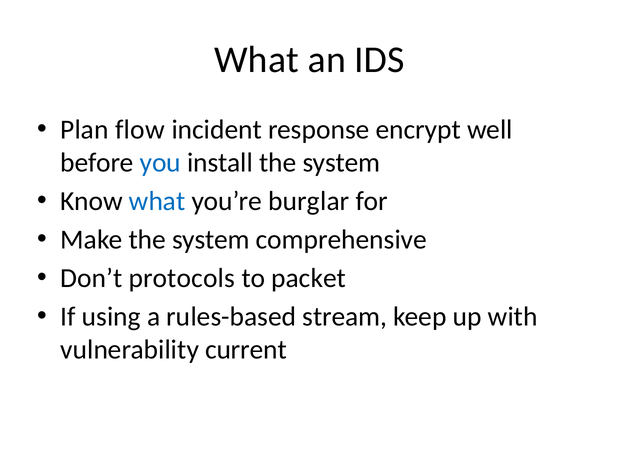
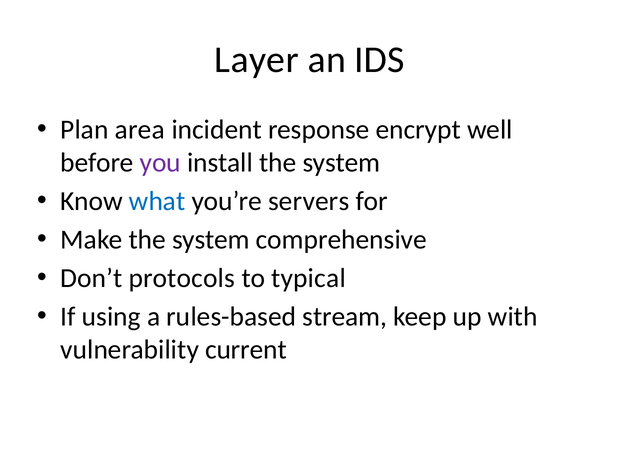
What at (257, 60): What -> Layer
flow: flow -> area
you colour: blue -> purple
burglar: burglar -> servers
packet: packet -> typical
